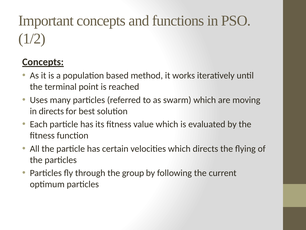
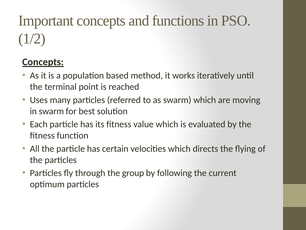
in directs: directs -> swarm
